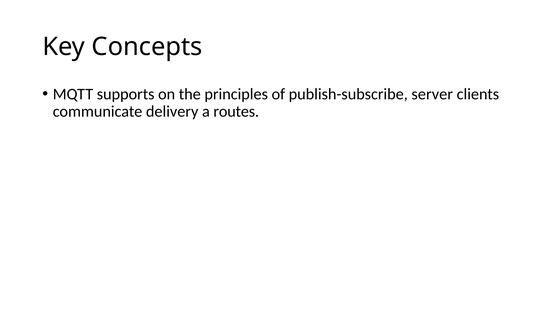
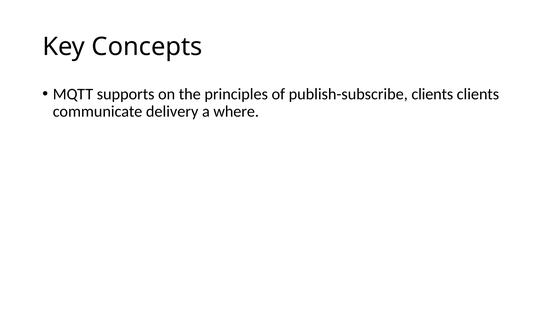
publish-subscribe server: server -> clients
routes: routes -> where
